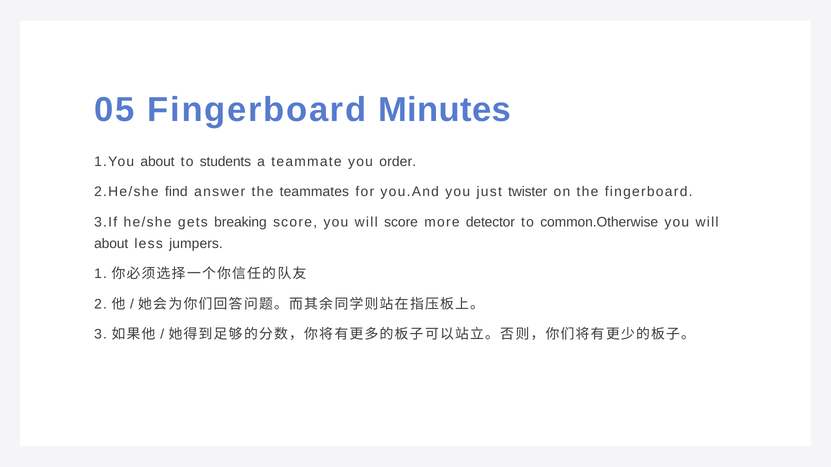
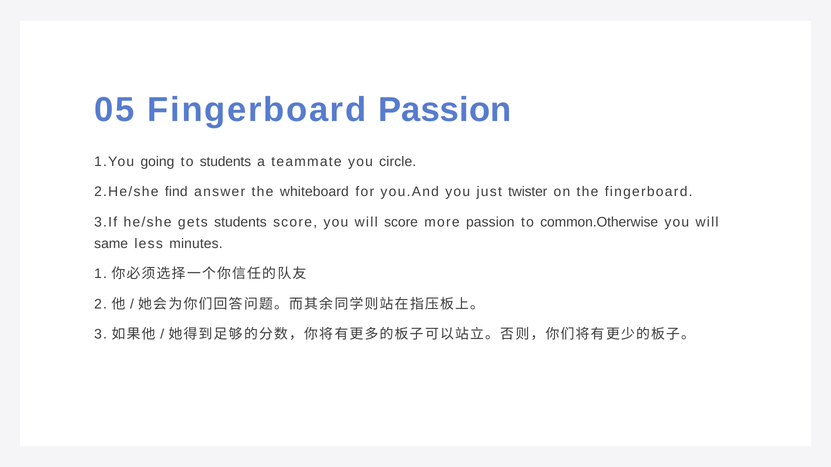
Fingerboard Minutes: Minutes -> Passion
1.You about: about -> going
order: order -> circle
teammates: teammates -> whiteboard
gets breaking: breaking -> students
more detector: detector -> passion
about at (111, 244): about -> same
jumpers: jumpers -> minutes
